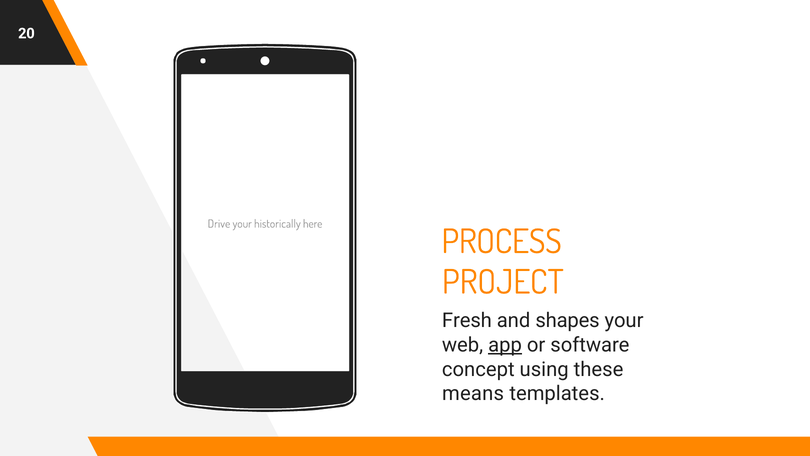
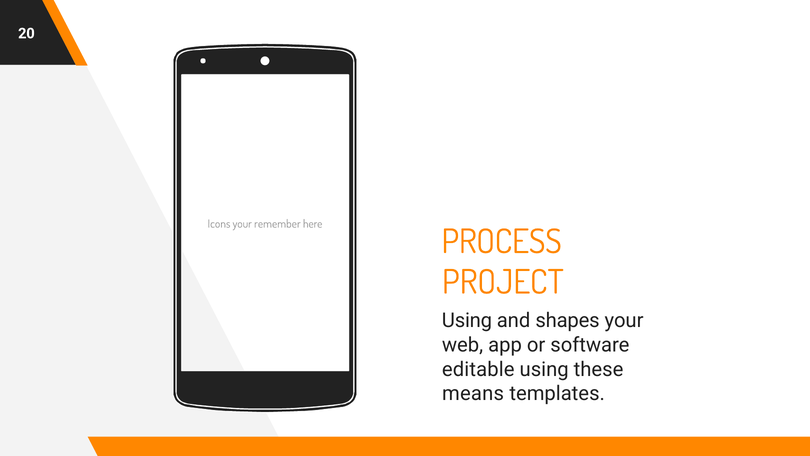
Drive: Drive -> Icons
historically: historically -> remember
Fresh at (467, 320): Fresh -> Using
app underline: present -> none
concept: concept -> editable
